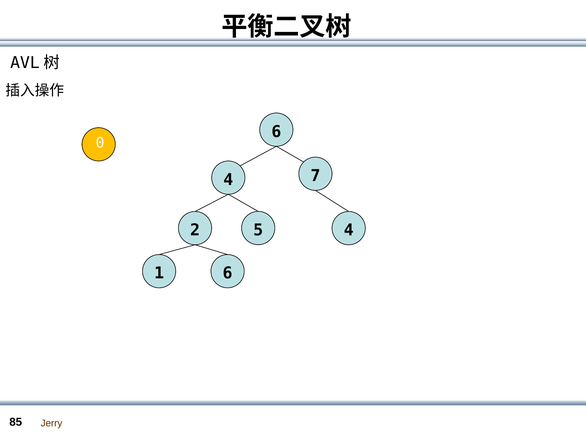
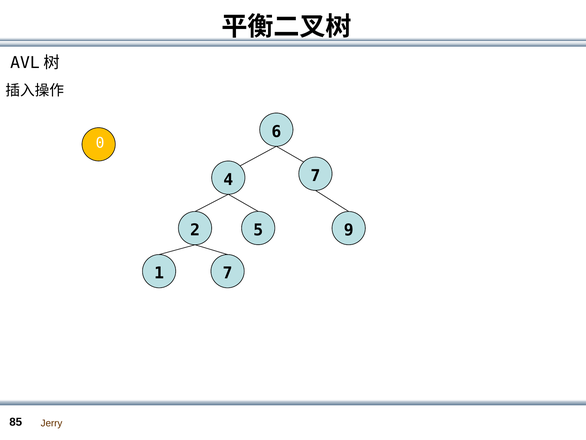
5 4: 4 -> 9
1 6: 6 -> 7
